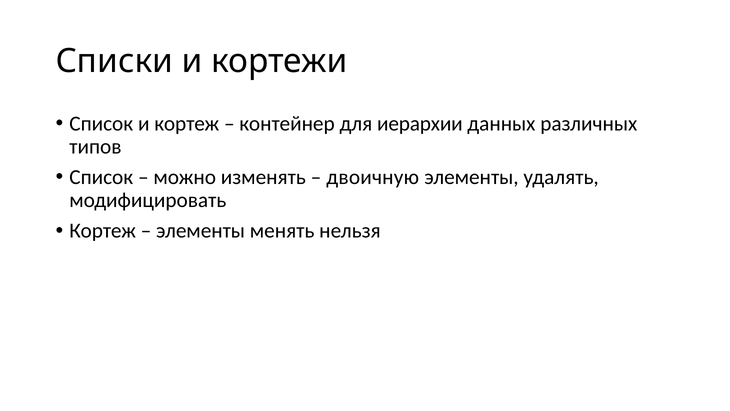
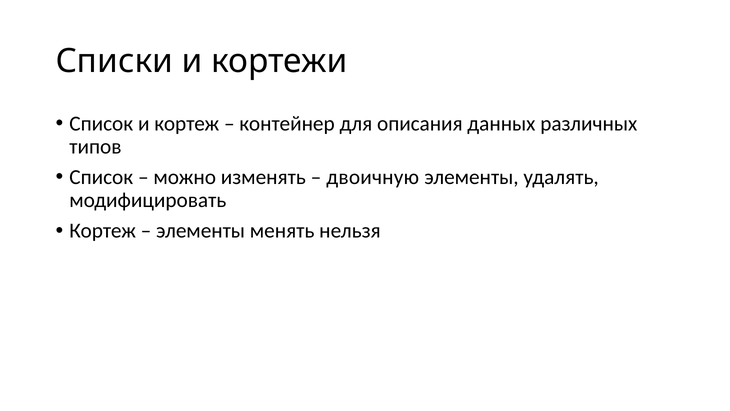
иерархии: иерархии -> описания
